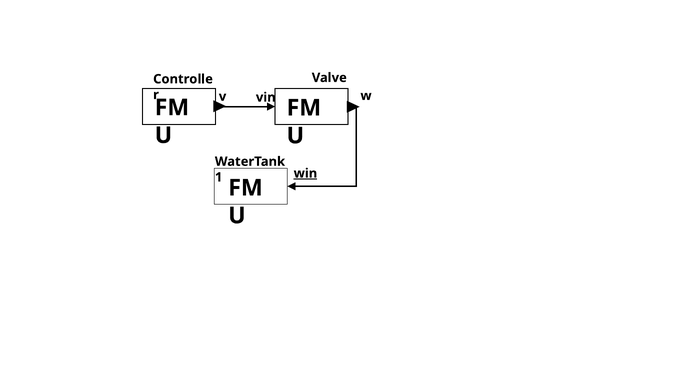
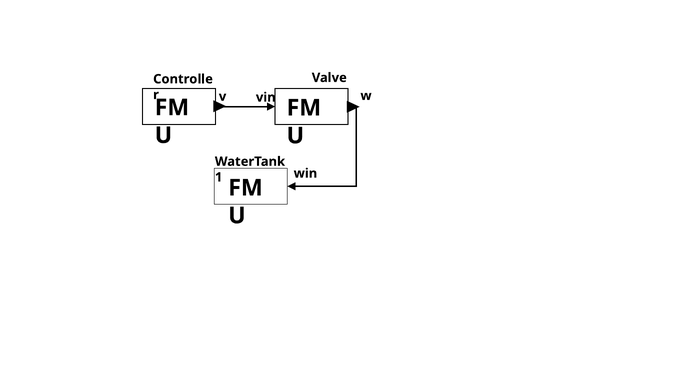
win underline: present -> none
